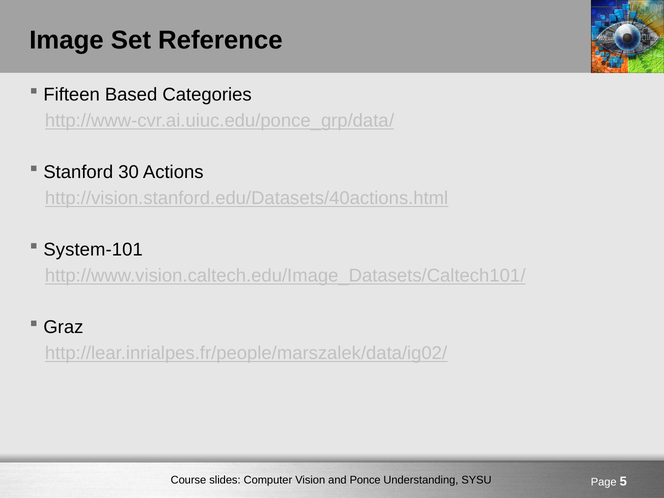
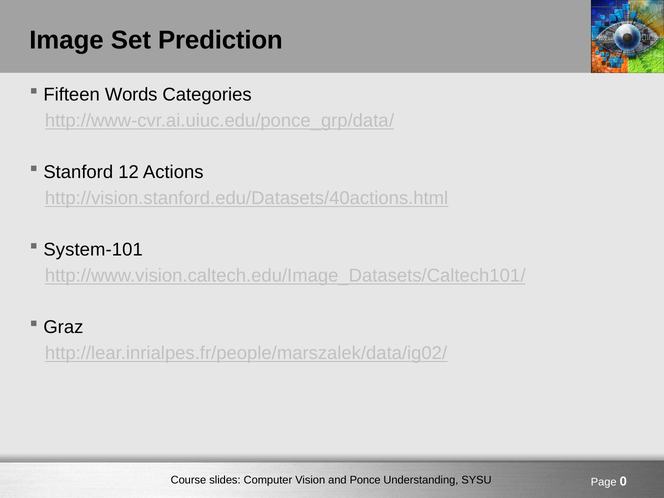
Reference: Reference -> Prediction
Based: Based -> Words
30: 30 -> 12
5: 5 -> 0
